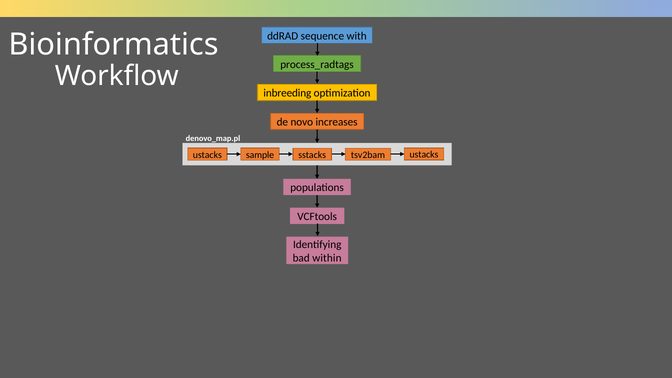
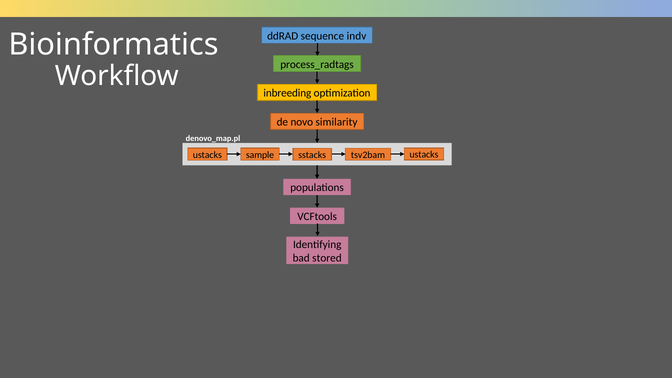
with: with -> indv
increases: increases -> similarity
within: within -> stored
